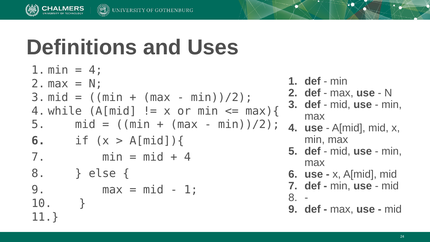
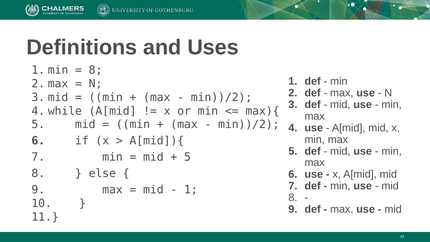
4 at (96, 70): 4 -> 8
4 at (187, 157): 4 -> 5
